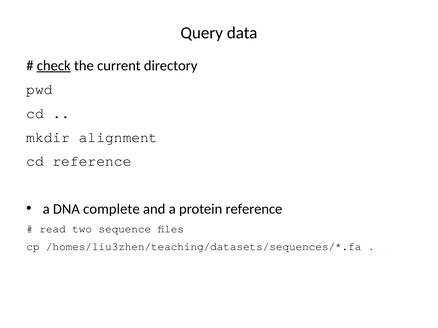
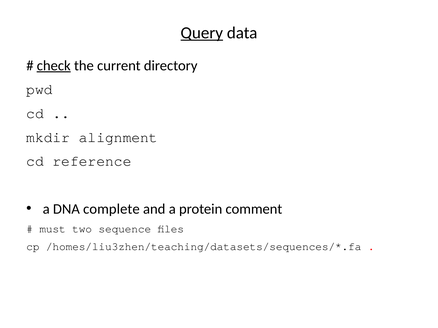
Query underline: none -> present
protein reference: reference -> comment
read: read -> must
